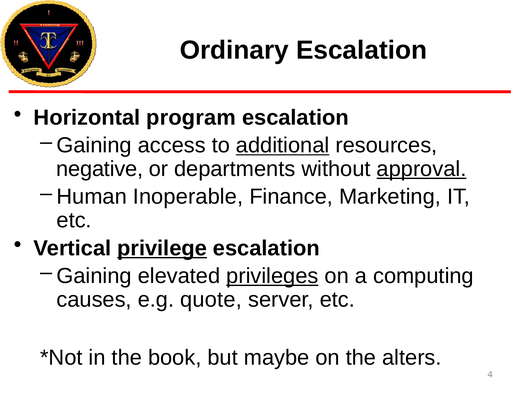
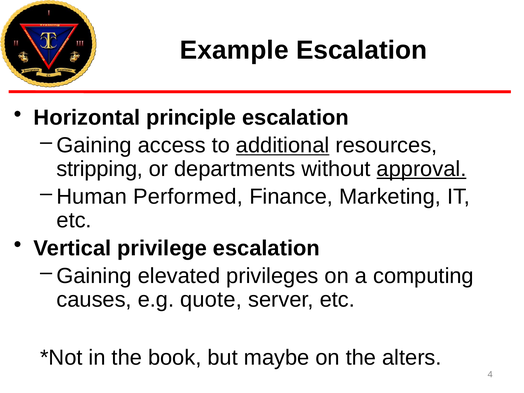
Ordinary: Ordinary -> Example
program: program -> principle
negative: negative -> stripping
Inoperable: Inoperable -> Performed
privilege underline: present -> none
privileges underline: present -> none
